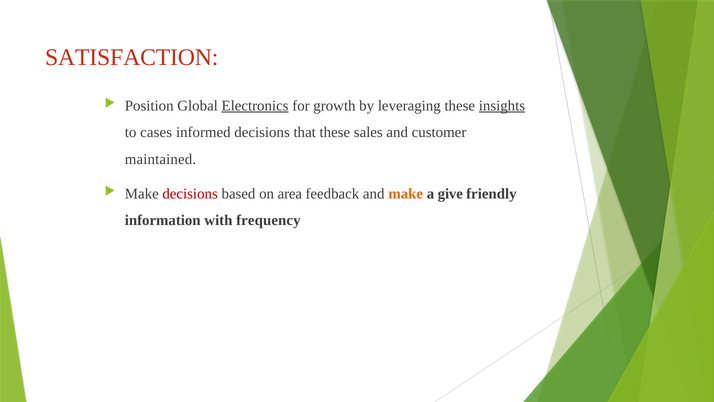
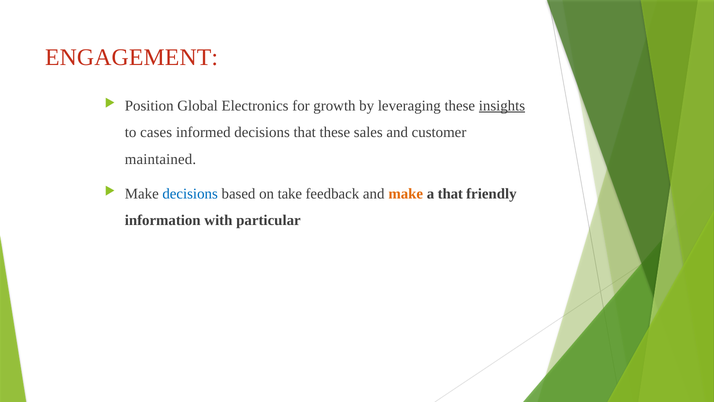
SATISFACTION: SATISFACTION -> ENGAGEMENT
Electronics underline: present -> none
decisions at (190, 193) colour: red -> blue
area: area -> take
a give: give -> that
frequency: frequency -> particular
